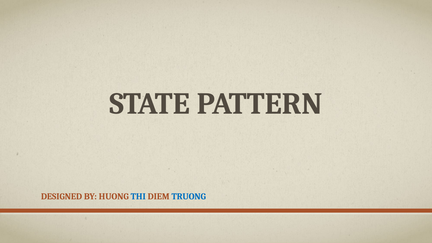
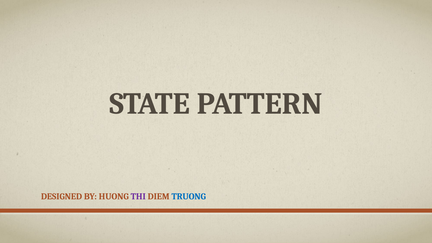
THI colour: blue -> purple
